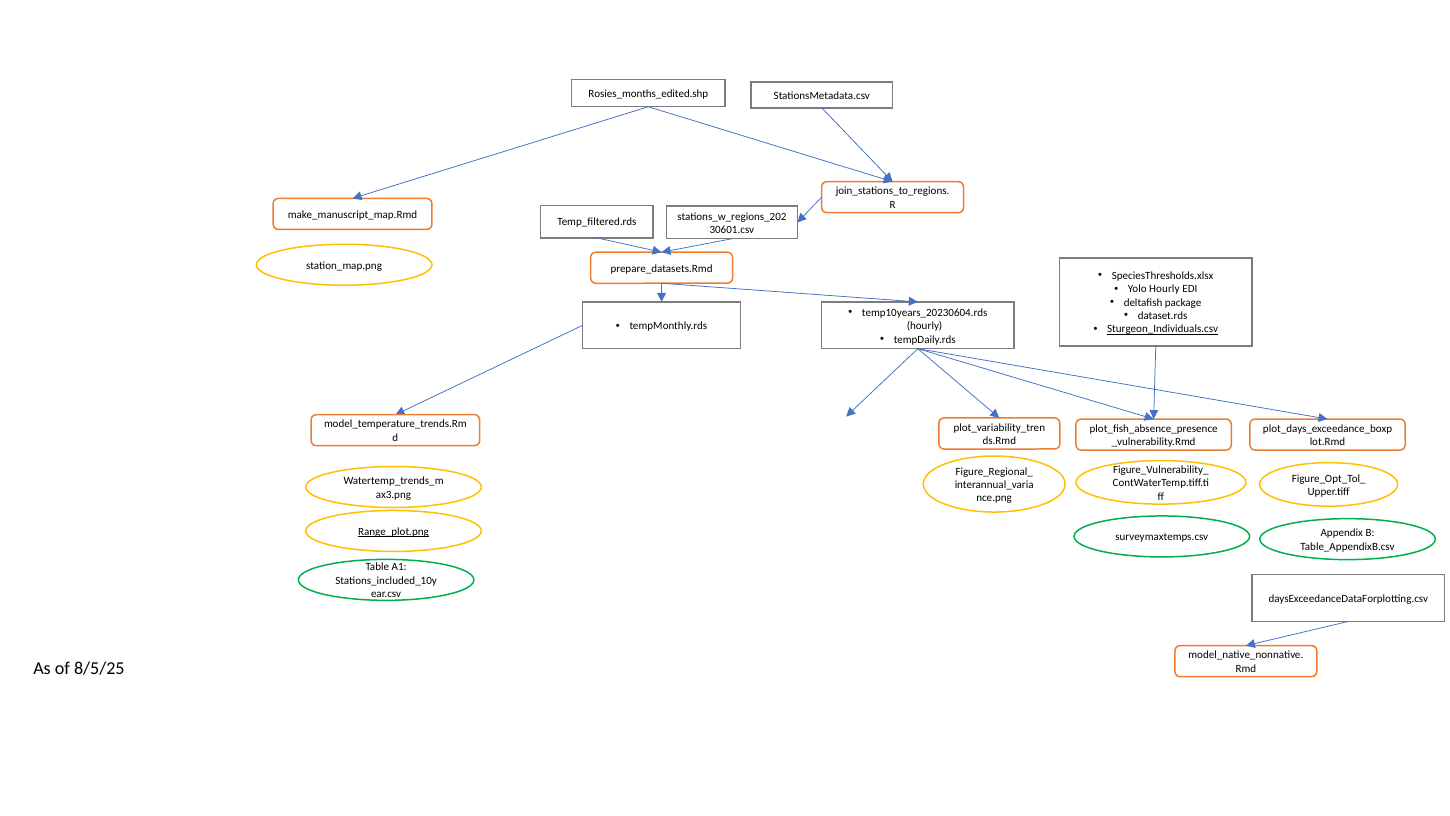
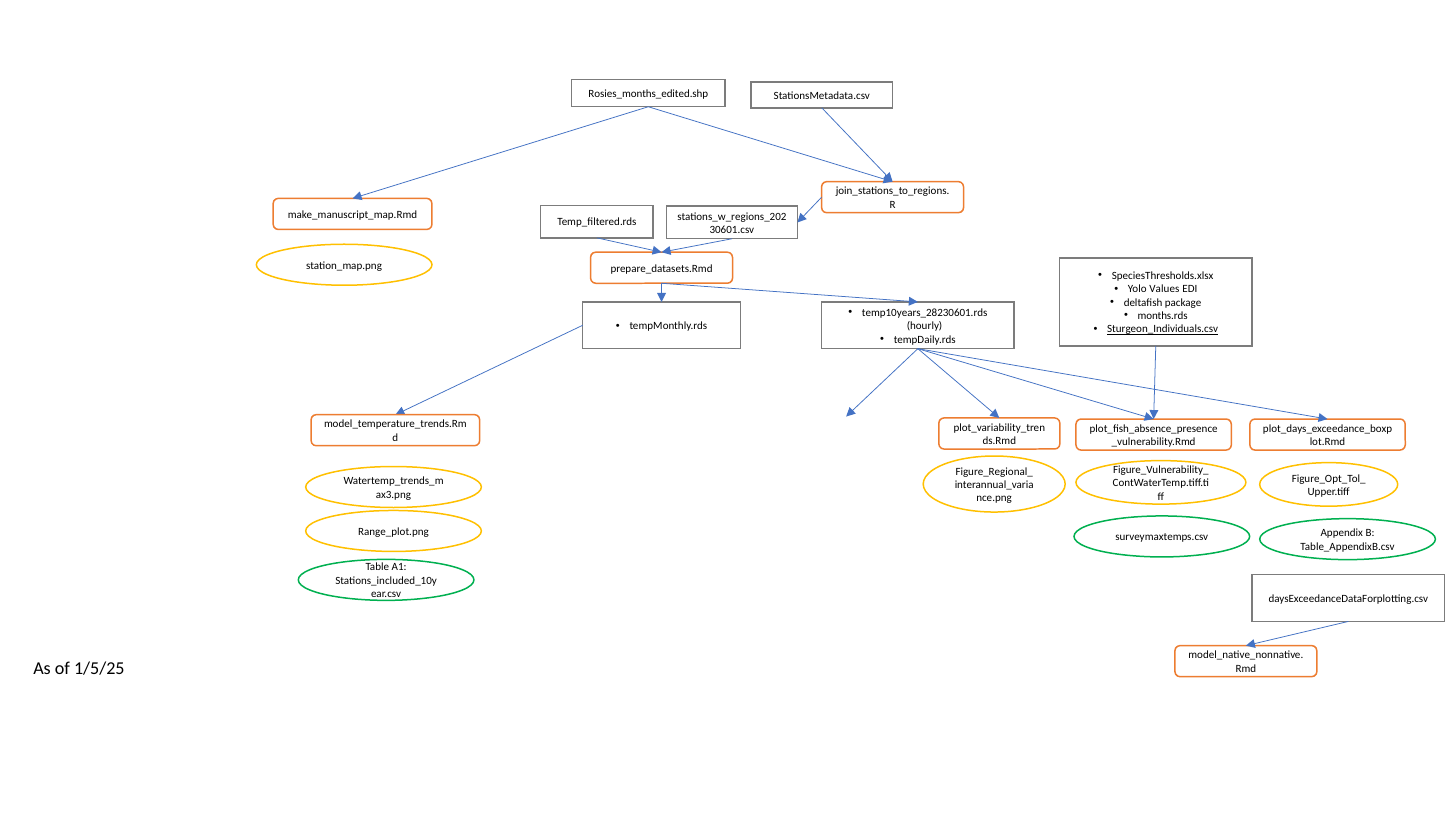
Yolo Hourly: Hourly -> Values
temp10years_20230604.rds: temp10years_20230604.rds -> temp10years_28230601.rds
dataset.rds: dataset.rds -> months.rds
Range_plot.png underline: present -> none
8/5/25: 8/5/25 -> 1/5/25
